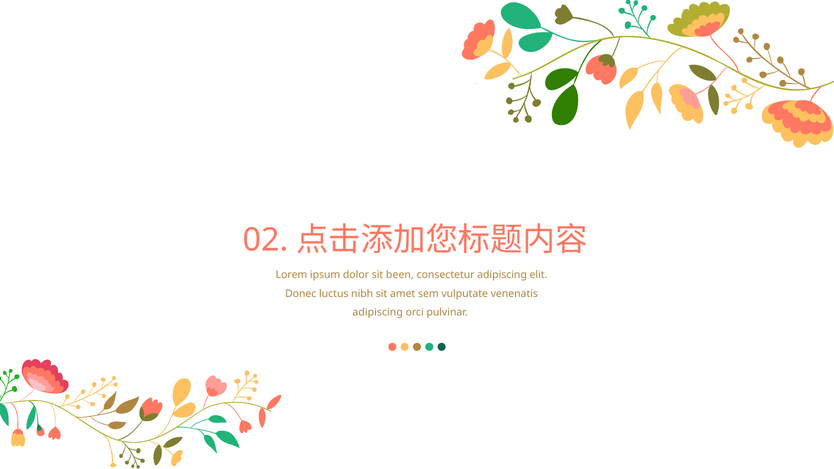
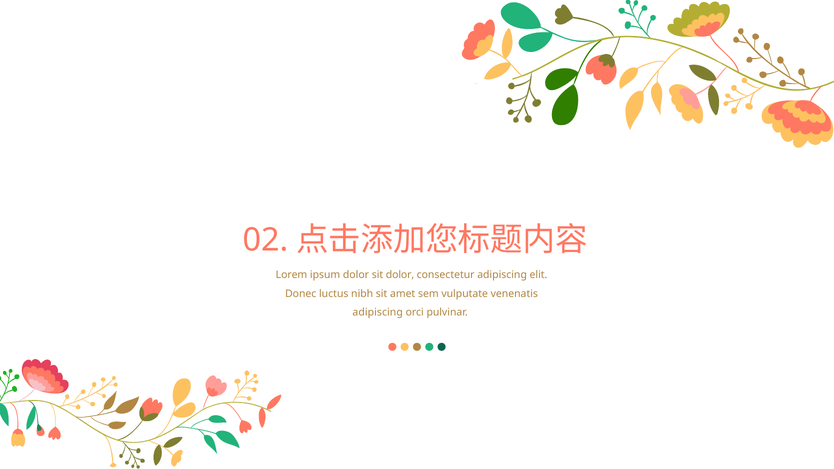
sit been: been -> dolor
